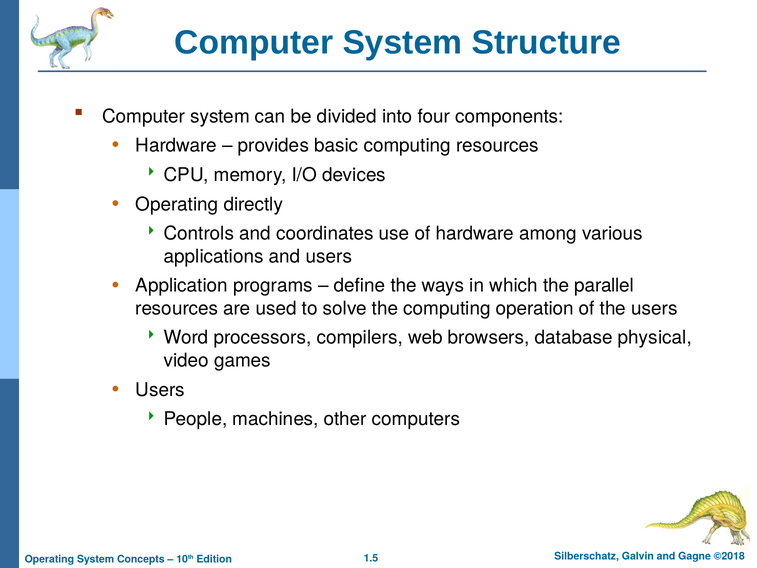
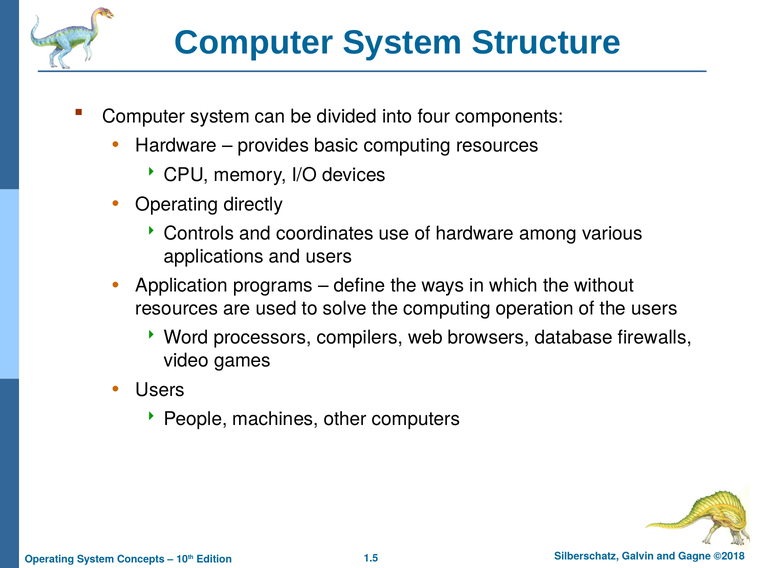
parallel: parallel -> without
physical: physical -> firewalls
